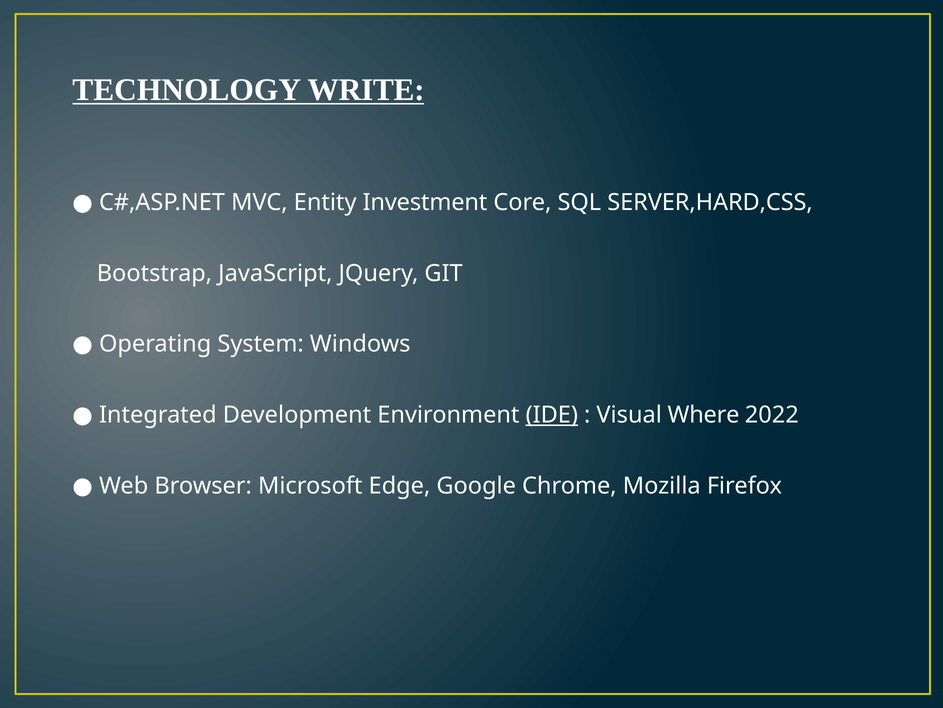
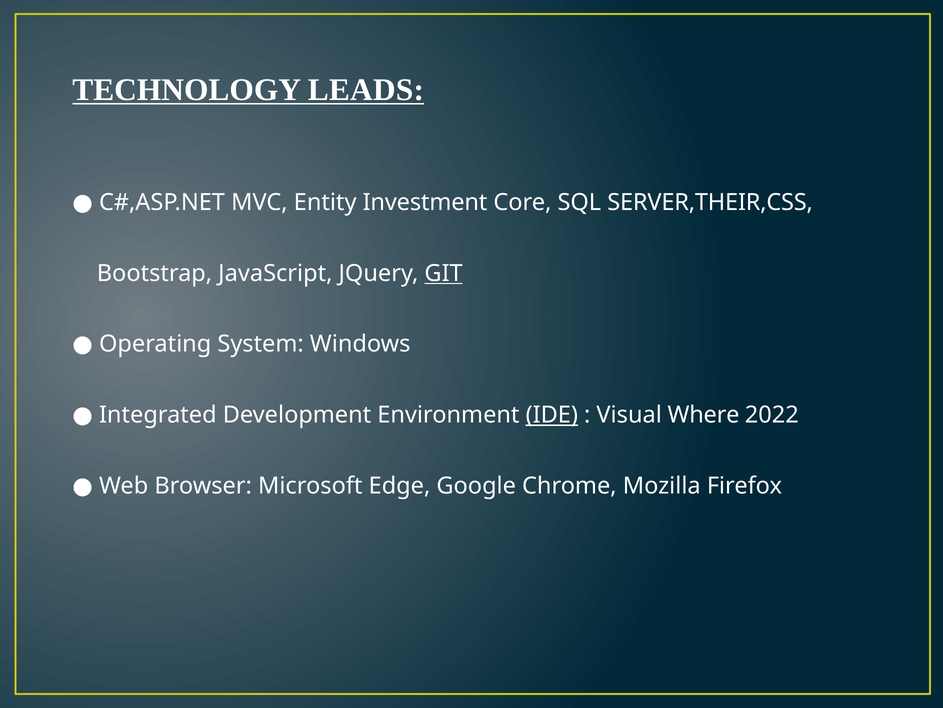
WRITE: WRITE -> LEADS
SERVER,HARD,CSS: SERVER,HARD,CSS -> SERVER,THEIR,CSS
GIT underline: none -> present
